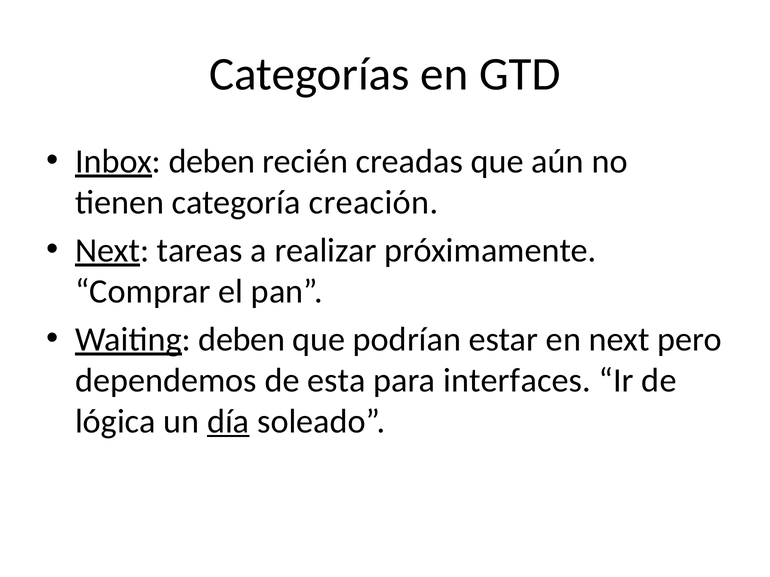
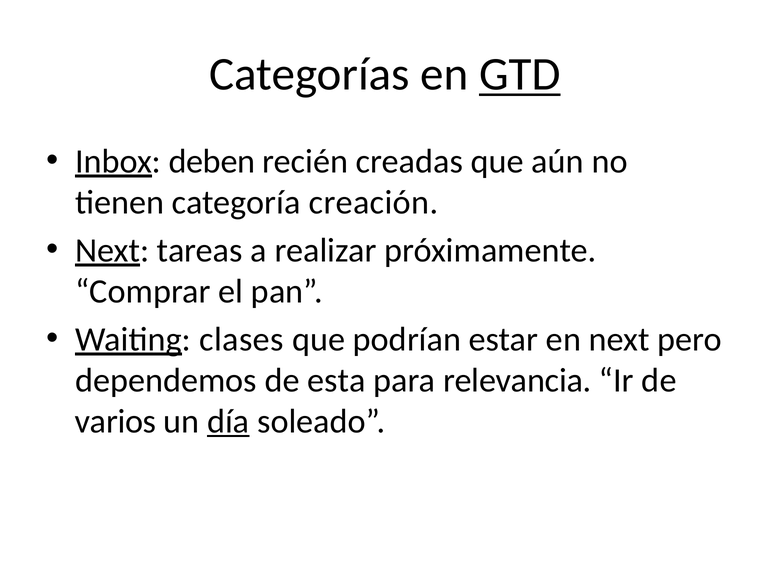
GTD underline: none -> present
Waiting deben: deben -> clases
interfaces: interfaces -> relevancia
lógica: lógica -> varios
